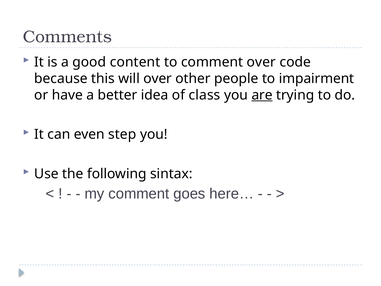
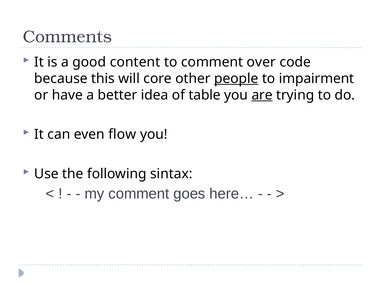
will over: over -> core
people underline: none -> present
class: class -> table
step: step -> flow
